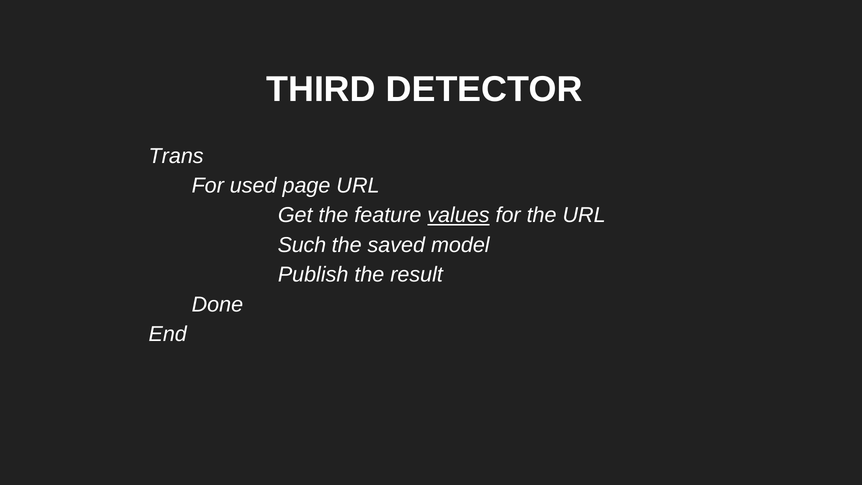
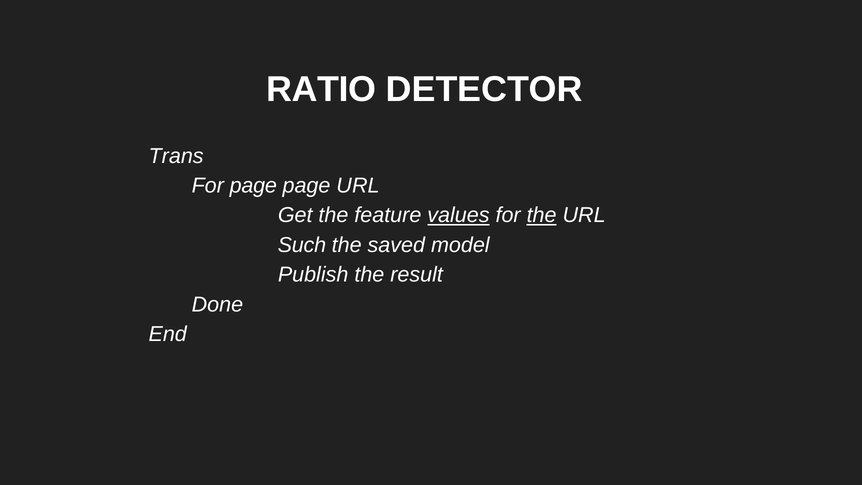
THIRD: THIRD -> RATIO
For used: used -> page
the at (542, 215) underline: none -> present
